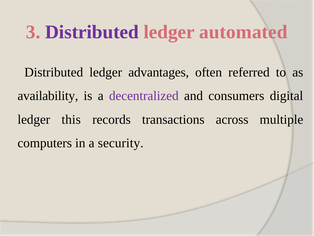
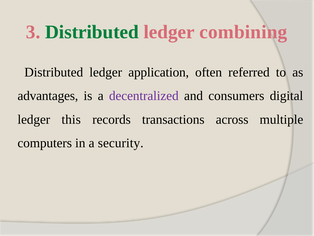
Distributed at (92, 32) colour: purple -> green
automated: automated -> combining
advantages: advantages -> application
availability: availability -> advantages
